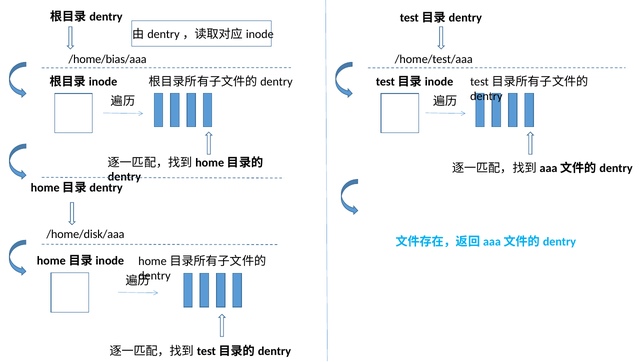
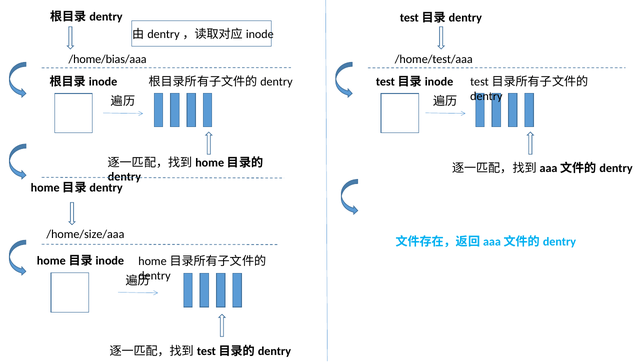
/home/disk/aaa: /home/disk/aaa -> /home/size/aaa
